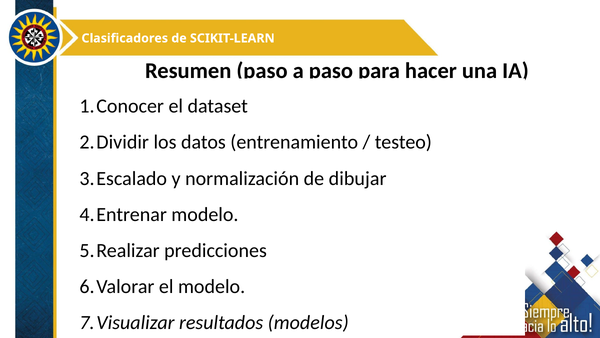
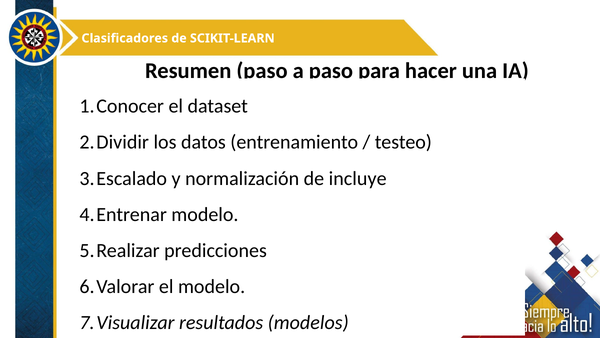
dibujar: dibujar -> incluye
